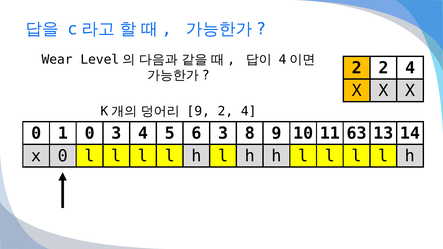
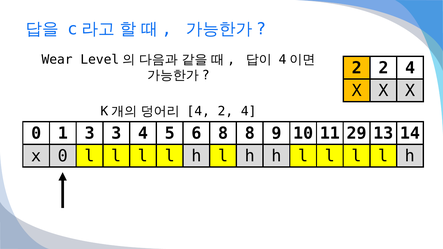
9 at (198, 111): 9 -> 4
1 0: 0 -> 3
6 3: 3 -> 8
63: 63 -> 29
